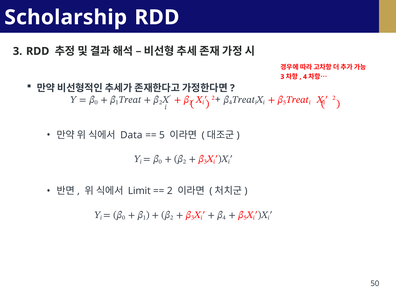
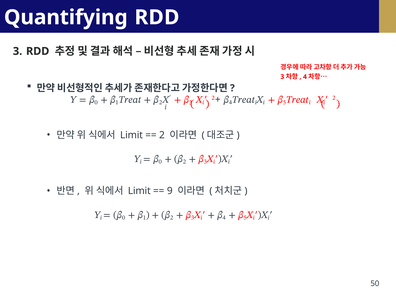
Scholarship: Scholarship -> Quantifying
Data at (131, 135): Data -> Limit
5 at (162, 135): 5 -> 2
2 at (170, 191): 2 -> 9
